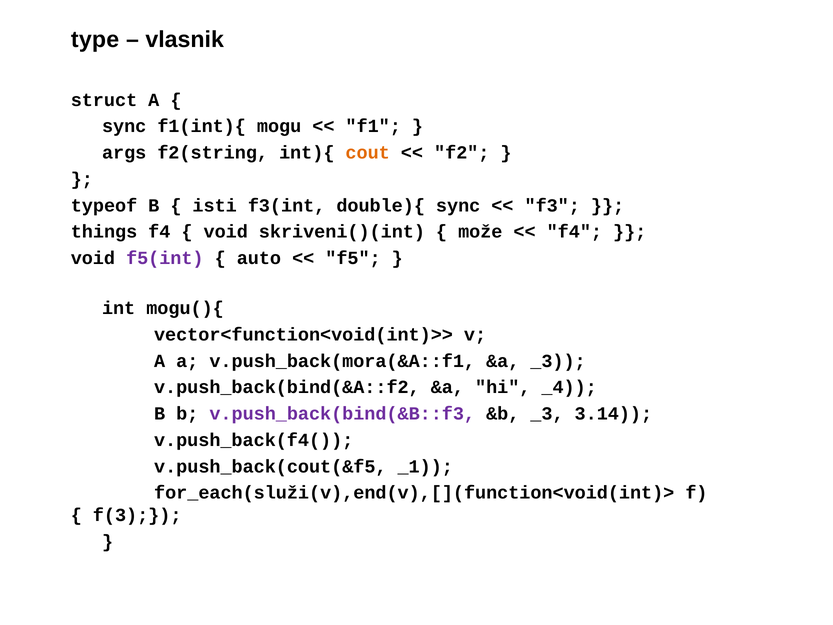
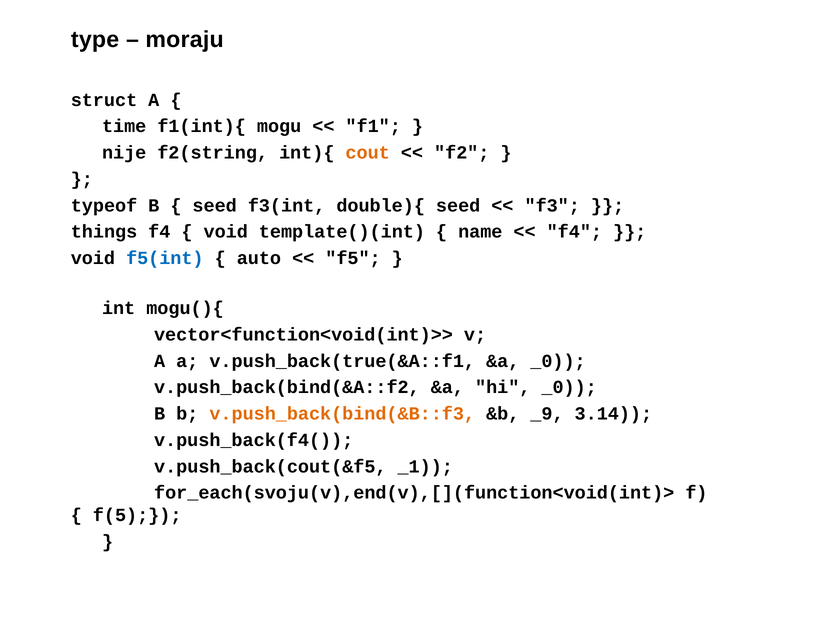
vlasnik: vlasnik -> moraju
sync at (124, 126): sync -> time
args: args -> nije
isti at (215, 205): isti -> seed
double){ sync: sync -> seed
skriveni()(int: skriveni()(int -> template()(int
može: može -> name
f5(int colour: purple -> blue
v.push_back(mora(&A::f1: v.push_back(mora(&A::f1 -> v.push_back(true(&A::f1
&a _3: _3 -> _0
hi _4: _4 -> _0
v.push_back(bind(&B::f3 colour: purple -> orange
&b _3: _3 -> _9
for_each(služi(v),end(v),[](function<void(int)>: for_each(služi(v),end(v),[](function<void(int)> -> for_each(svoju(v),end(v),[](function<void(int)>
f(3: f(3 -> f(5
